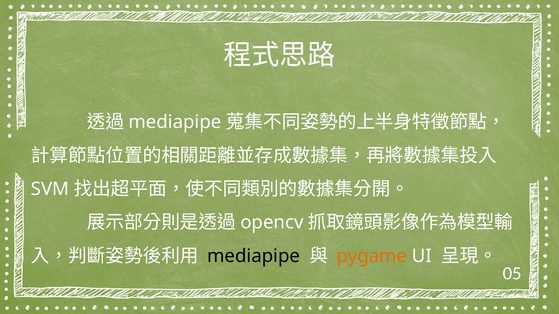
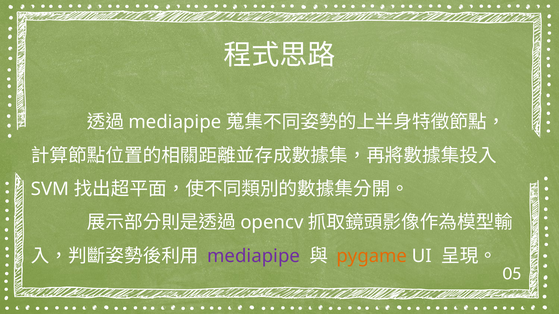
mediapipe at (254, 256) colour: black -> purple
